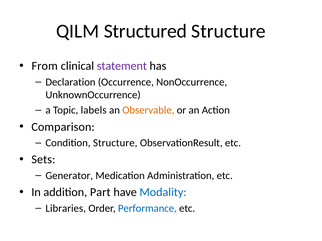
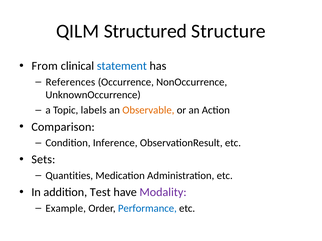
statement colour: purple -> blue
Declaration: Declaration -> References
Condition Structure: Structure -> Inference
Generator: Generator -> Quantities
Part: Part -> Test
Modality colour: blue -> purple
Libraries: Libraries -> Example
